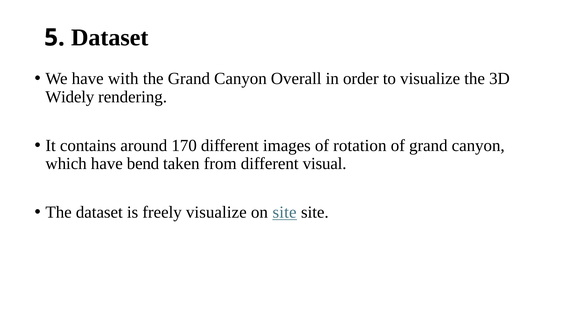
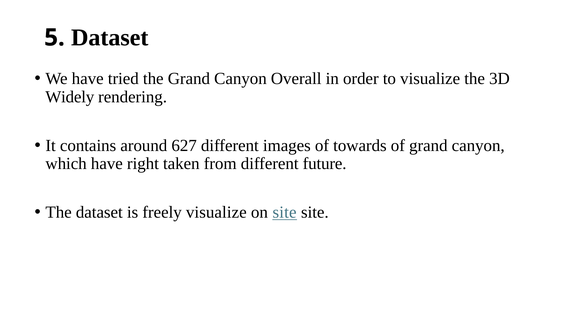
with: with -> tried
170: 170 -> 627
rotation: rotation -> towards
bend: bend -> right
visual: visual -> future
